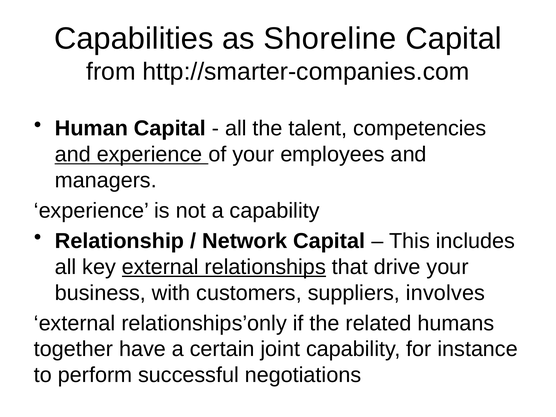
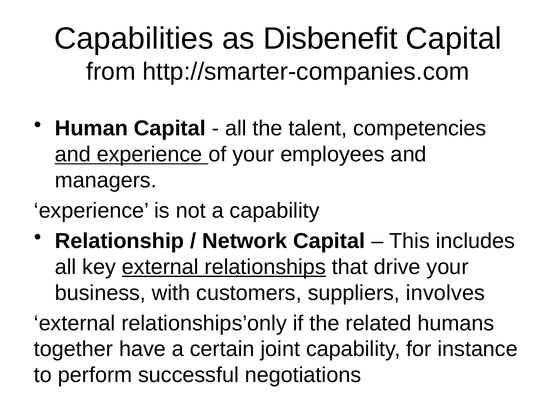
Shoreline: Shoreline -> Disbenefit
